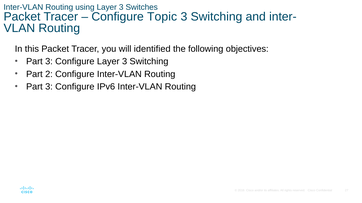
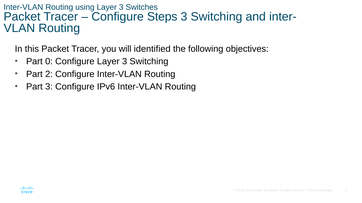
Topic: Topic -> Steps
3 at (49, 62): 3 -> 0
